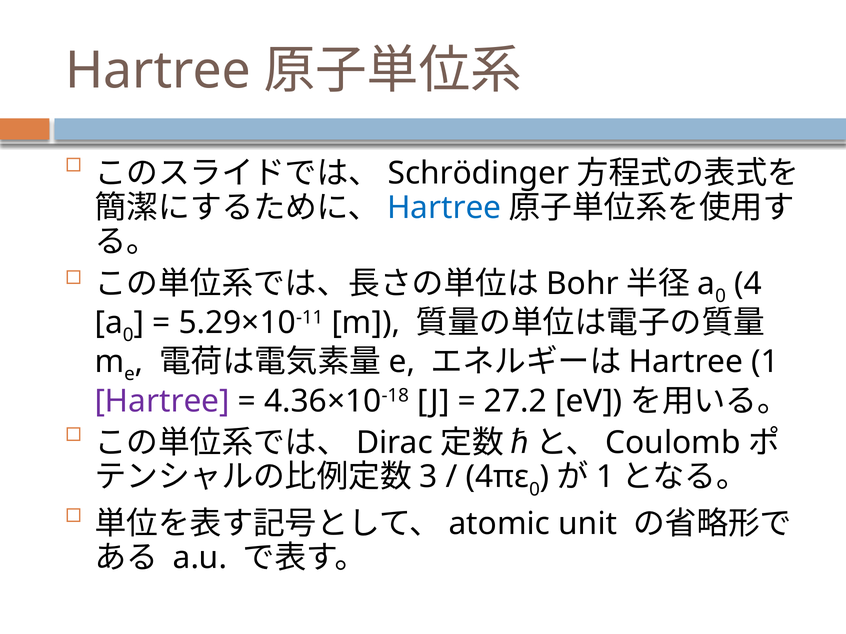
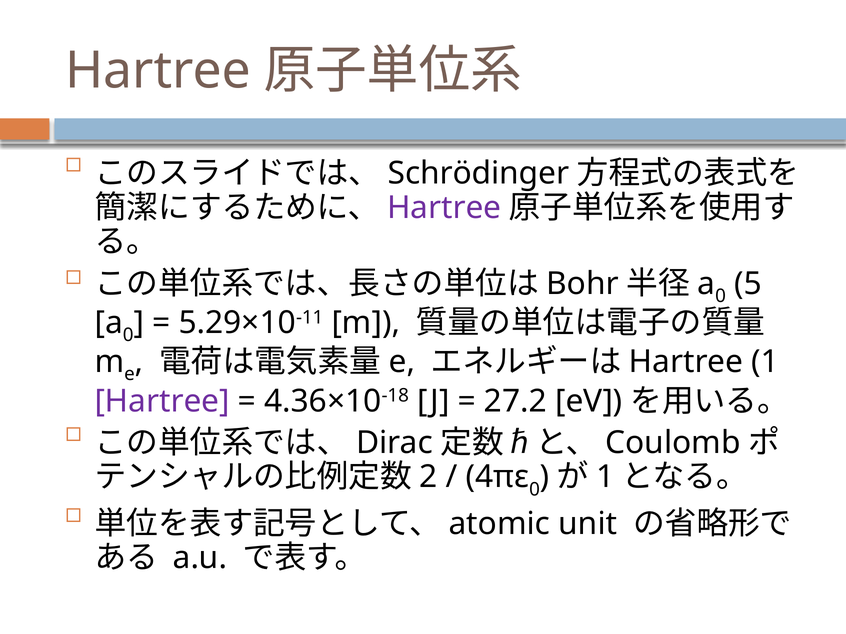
Hartree at (444, 208) colour: blue -> purple
4: 4 -> 5
3: 3 -> 2
